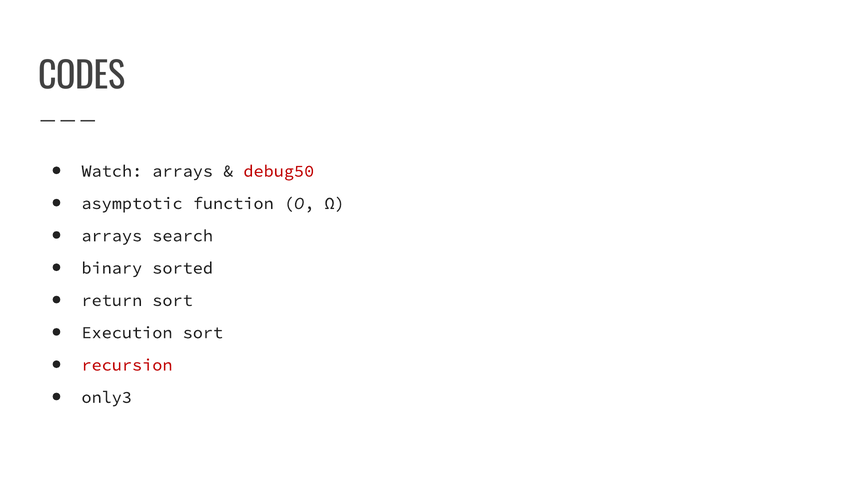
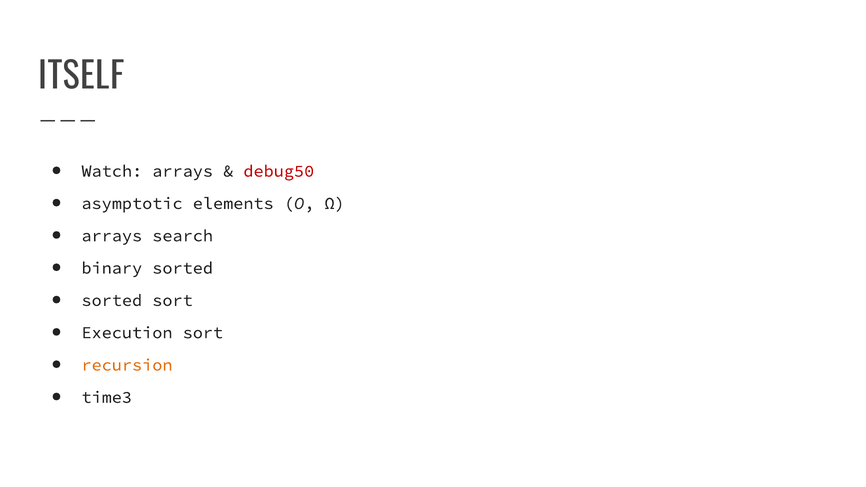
CODES: CODES -> ITSELF
function: function -> elements
return at (112, 300): return -> sorted
recursion colour: red -> orange
only3: only3 -> time3
